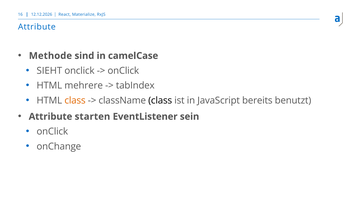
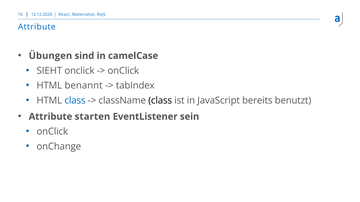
Methode: Methode -> Übungen
mehrere: mehrere -> benannt
class at (75, 101) colour: orange -> blue
